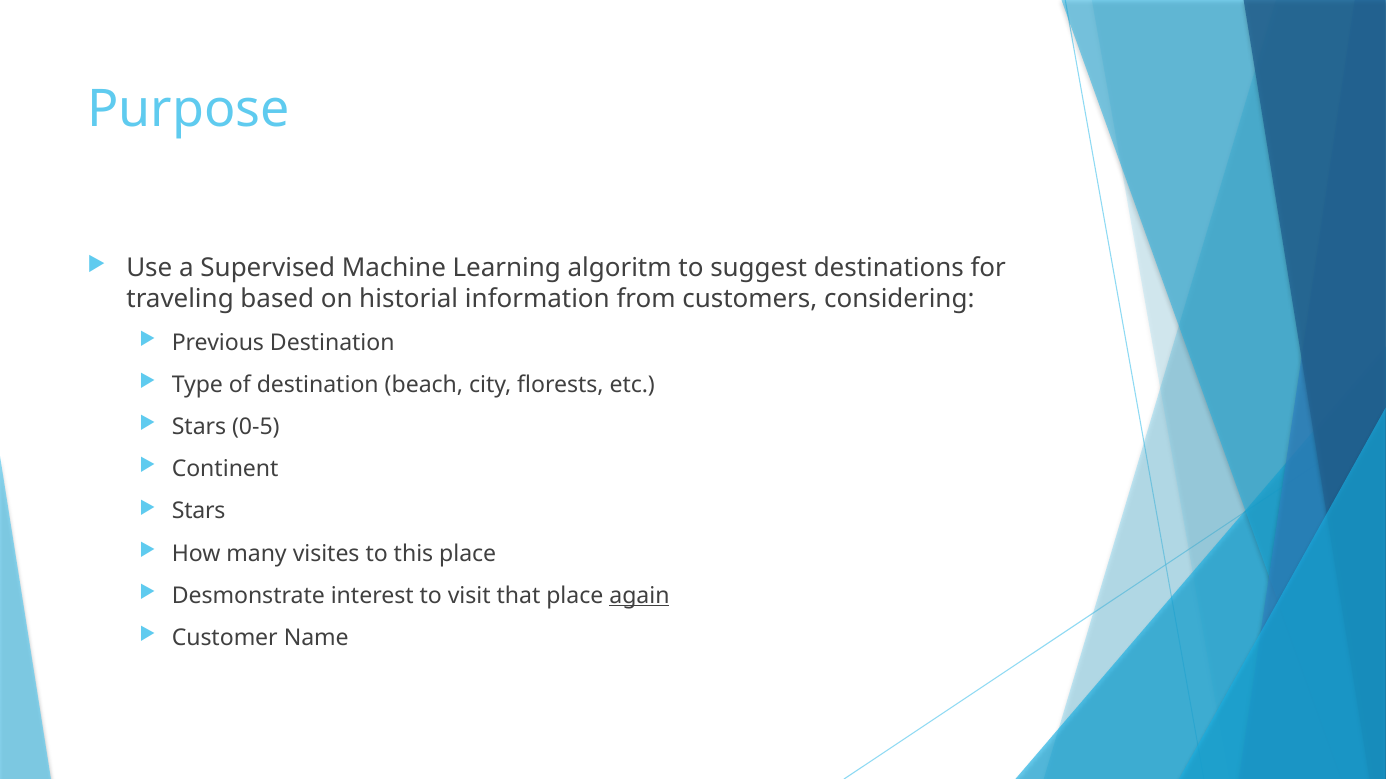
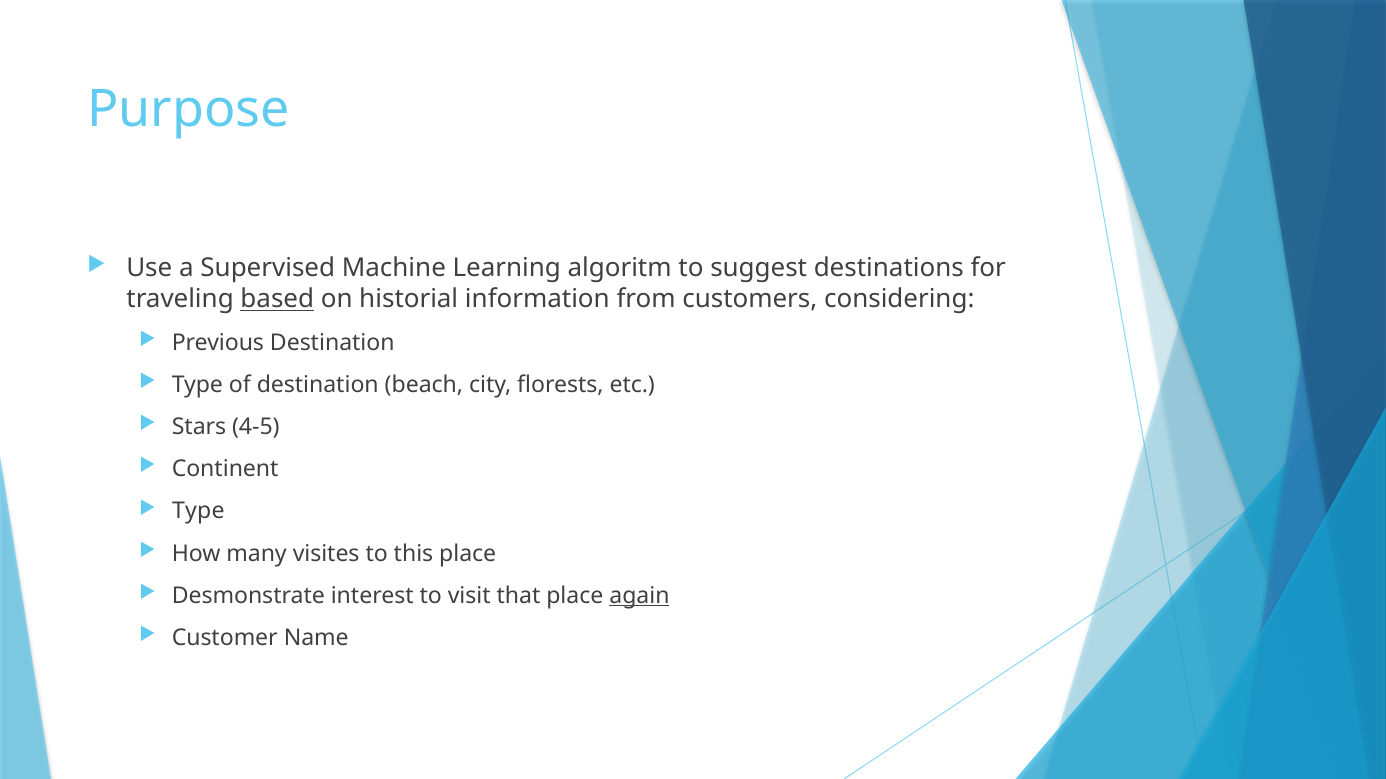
based underline: none -> present
0-5: 0-5 -> 4-5
Stars at (199, 512): Stars -> Type
